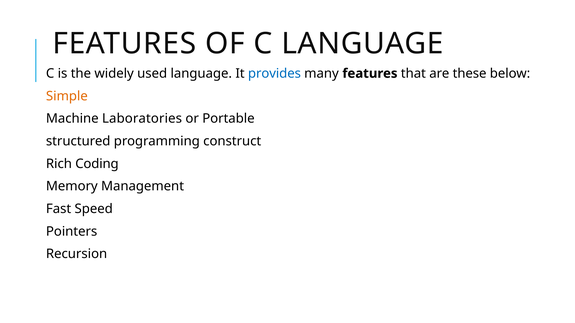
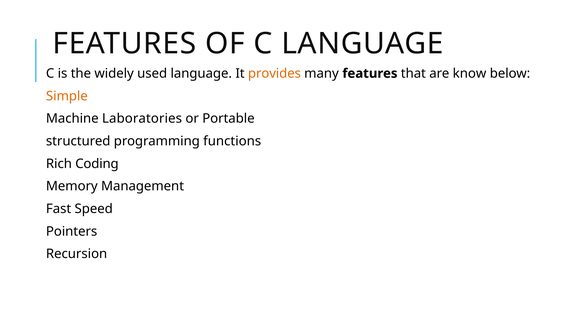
provides colour: blue -> orange
these: these -> know
construct: construct -> functions
